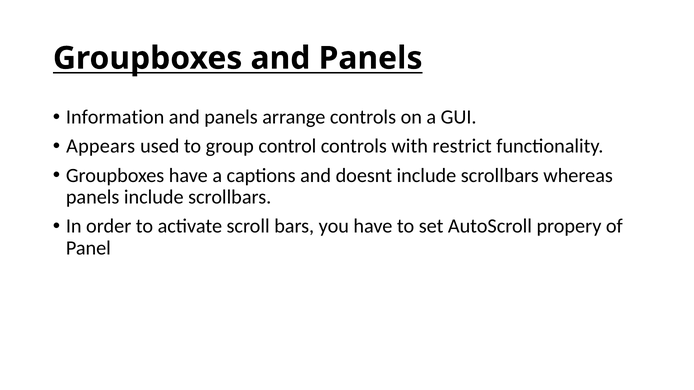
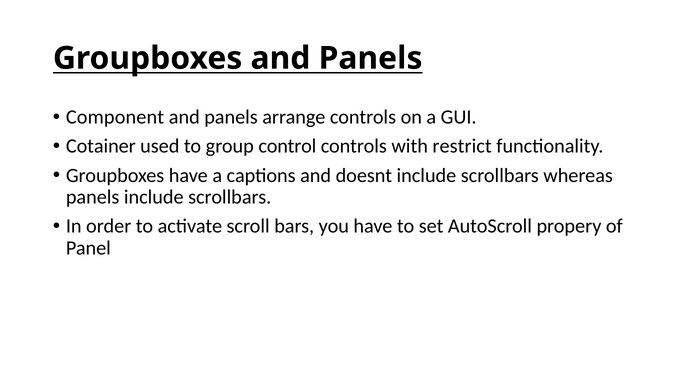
Information: Information -> Component
Appears: Appears -> Cotainer
